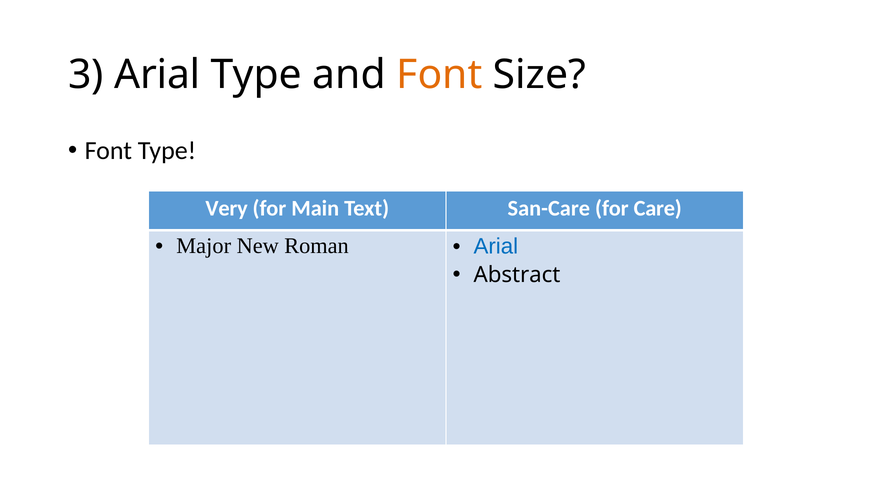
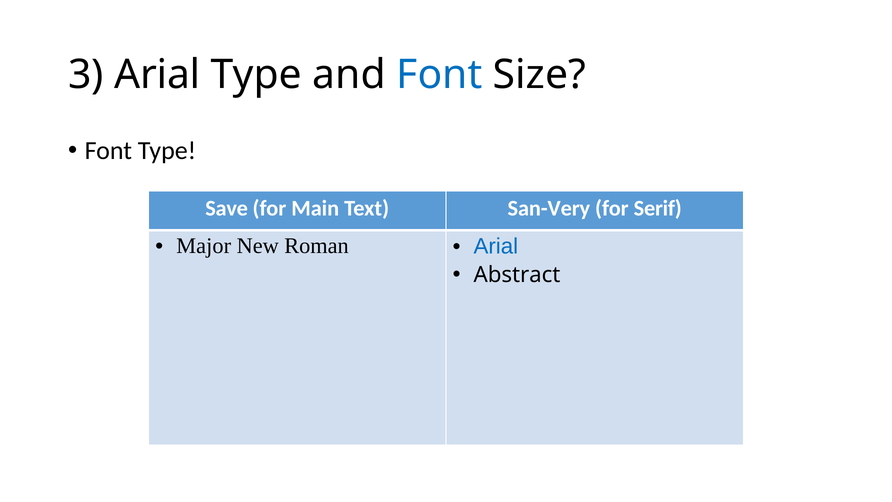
Font at (439, 75) colour: orange -> blue
Very: Very -> Save
San-Care: San-Care -> San-Very
Care: Care -> Serif
